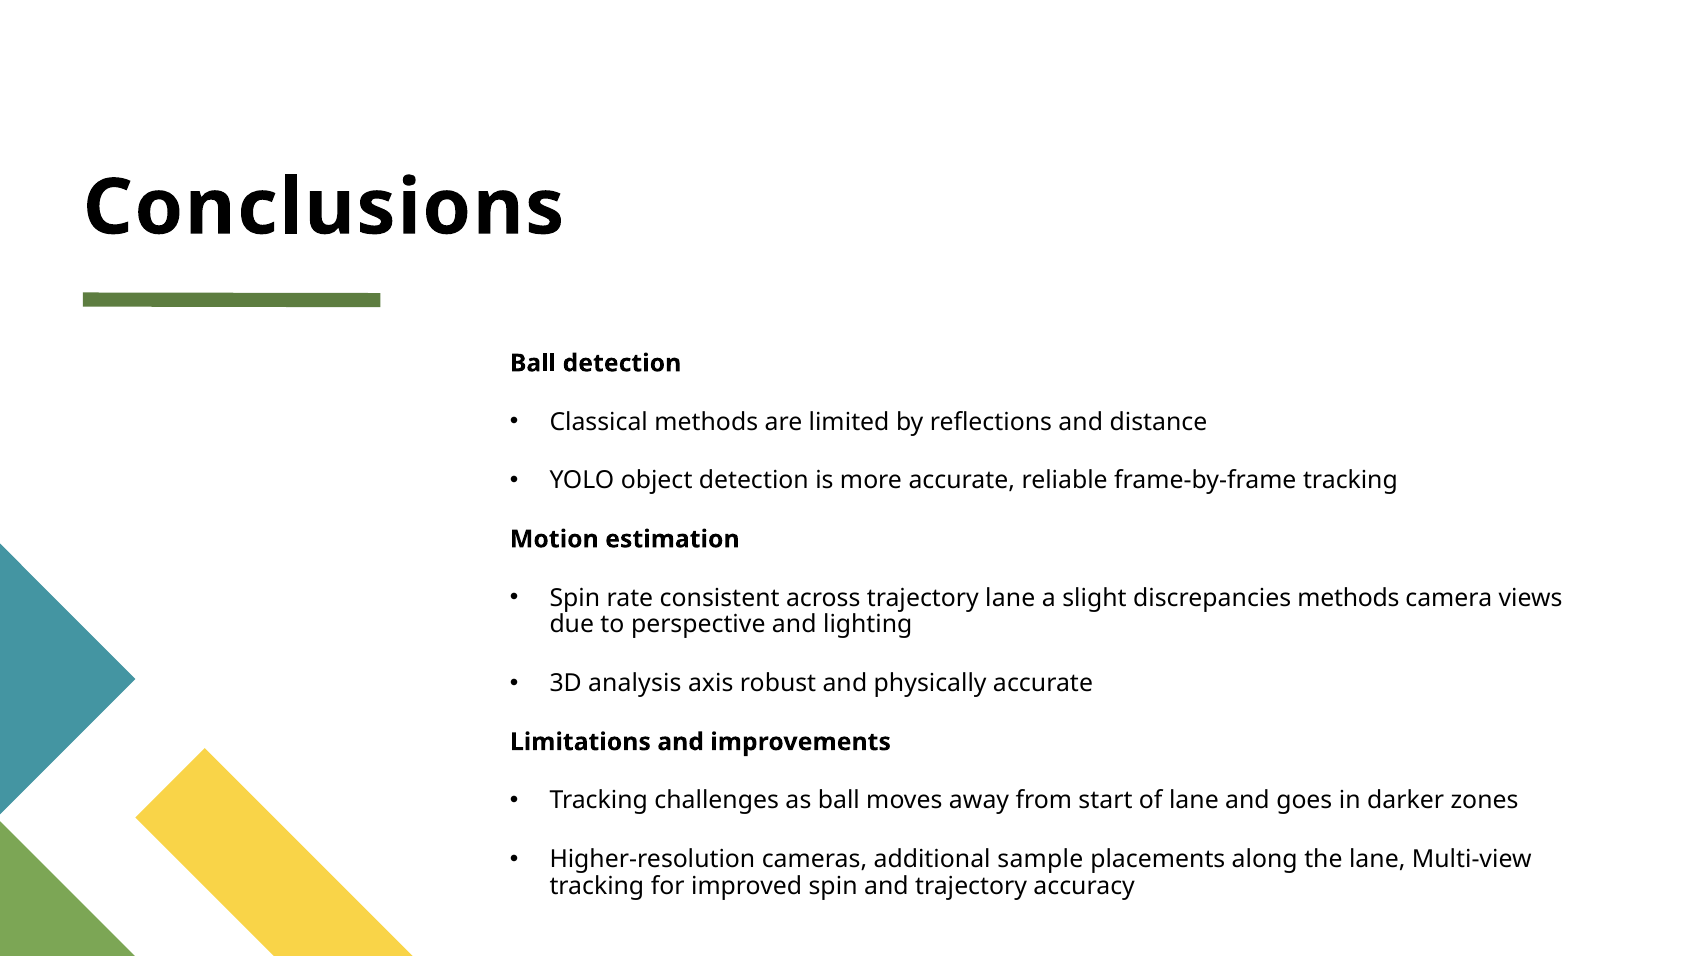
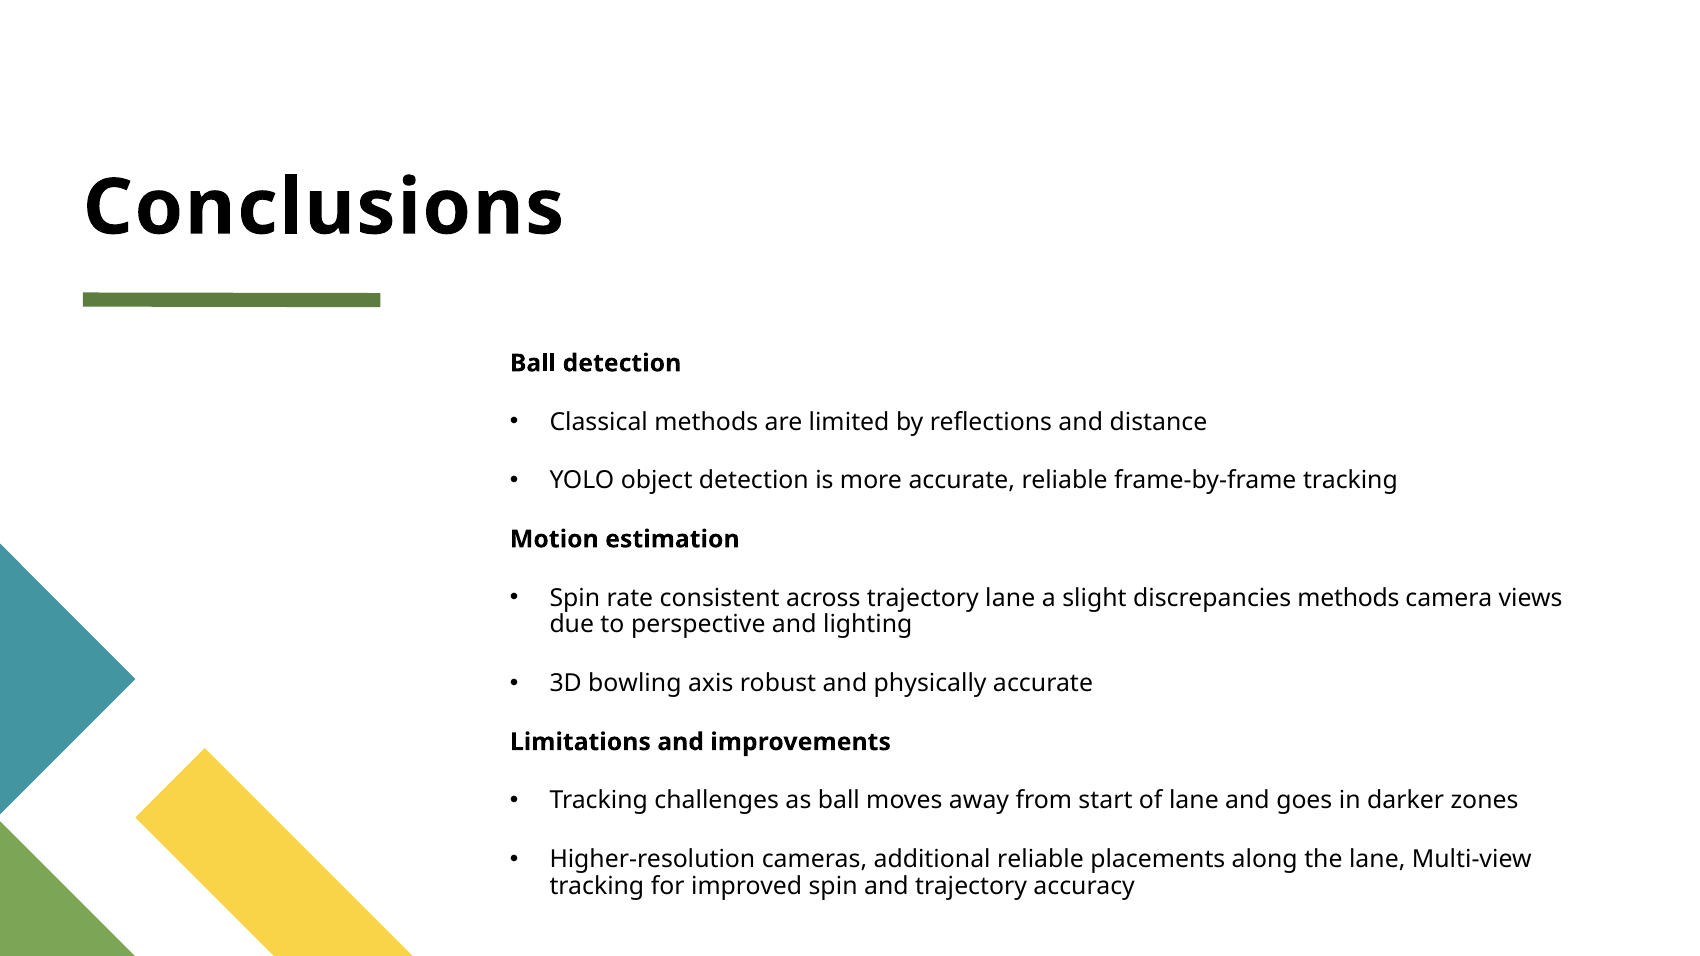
analysis: analysis -> bowling
additional sample: sample -> reliable
